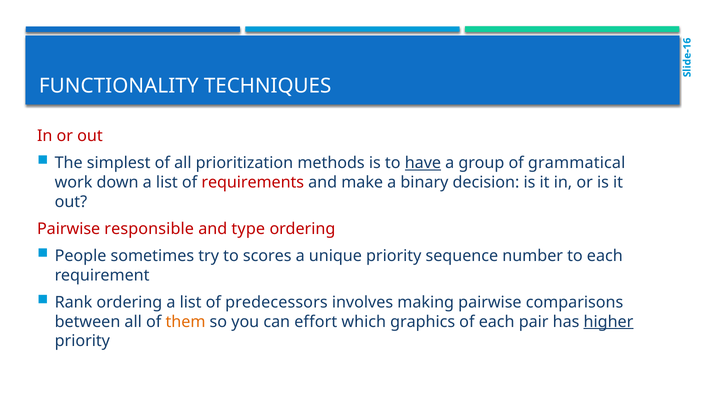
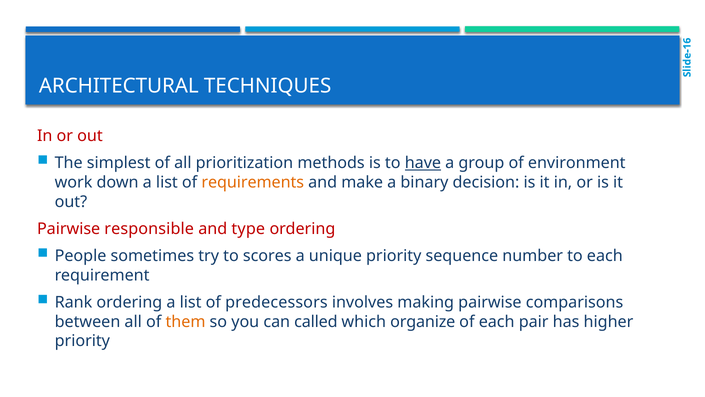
FUNCTIONALITY: FUNCTIONALITY -> ARCHITECTURAL
grammatical: grammatical -> environment
requirements colour: red -> orange
effort: effort -> called
graphics: graphics -> organize
higher underline: present -> none
